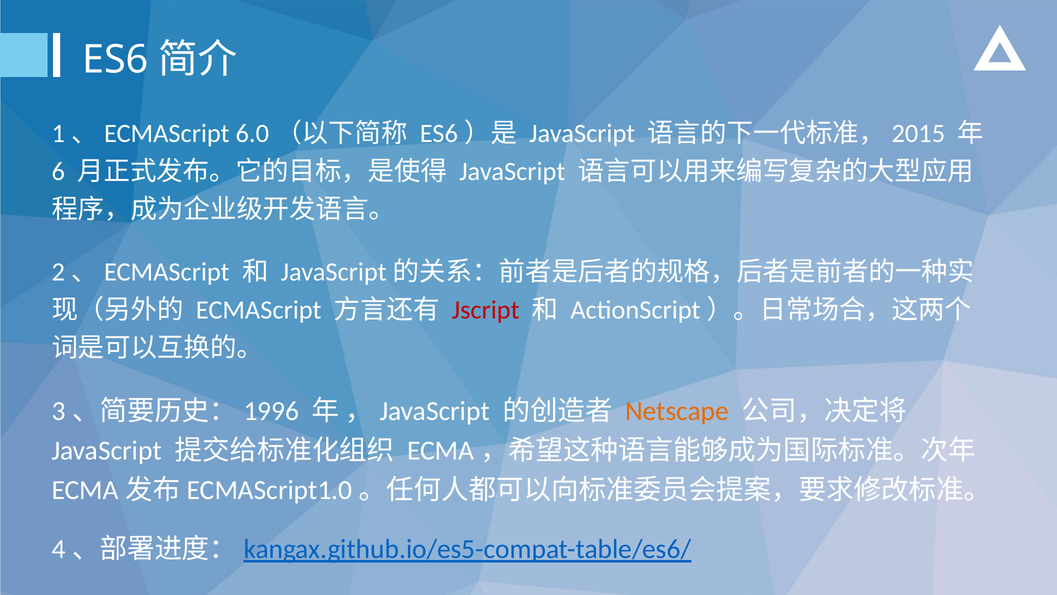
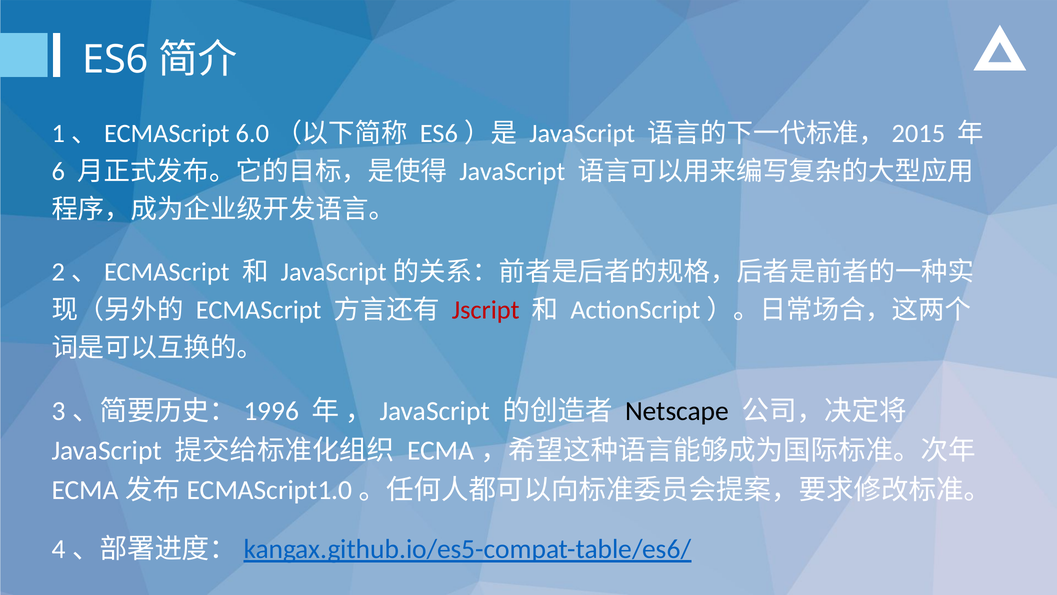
Netscape colour: orange -> black
